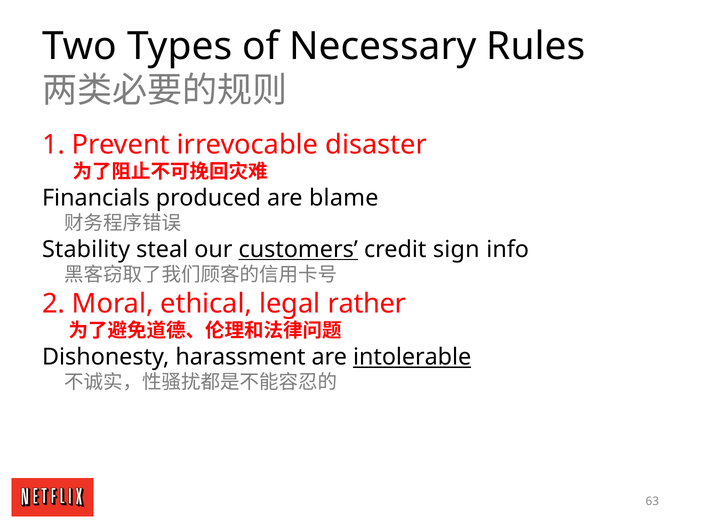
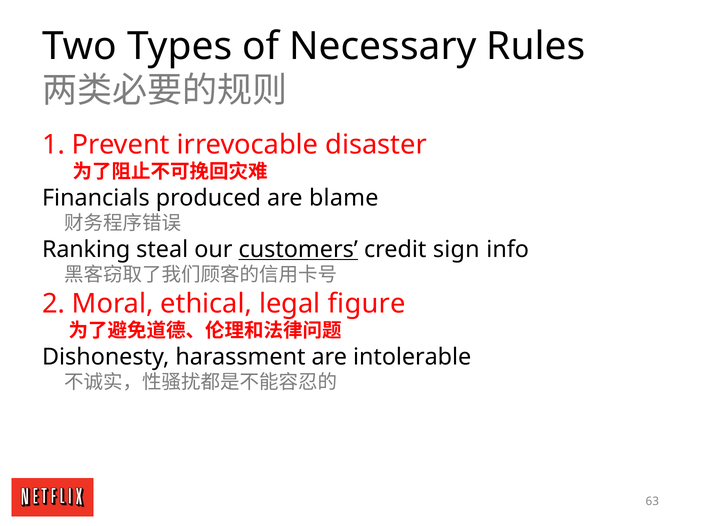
Stability: Stability -> Ranking
rather: rather -> figure
intolerable underline: present -> none
